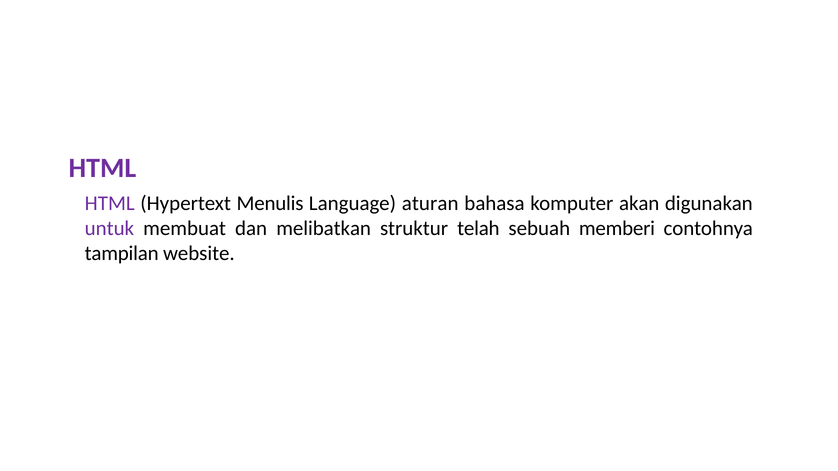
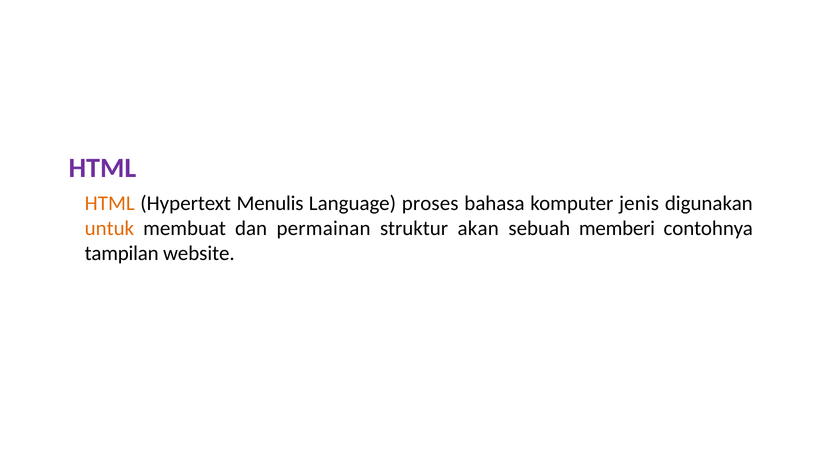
HTML at (110, 203) colour: purple -> orange
aturan: aturan -> proses
akan: akan -> jenis
untuk colour: purple -> orange
melibatkan: melibatkan -> permainan
telah: telah -> akan
